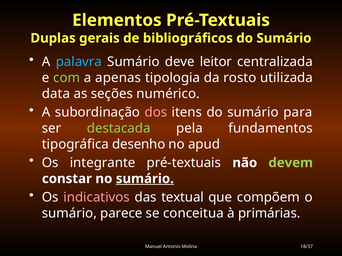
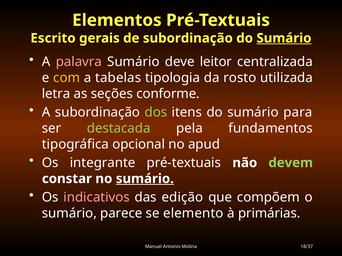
Duplas: Duplas -> Escrito
de bibliográficos: bibliográficos -> subordinação
Sumário at (284, 38) underline: none -> present
palavra colour: light blue -> pink
com colour: light green -> yellow
apenas: apenas -> tabelas
data: data -> letra
numérico: numérico -> conforme
dos colour: pink -> light green
desenho: desenho -> opcional
textual: textual -> edição
conceitua: conceitua -> elemento
